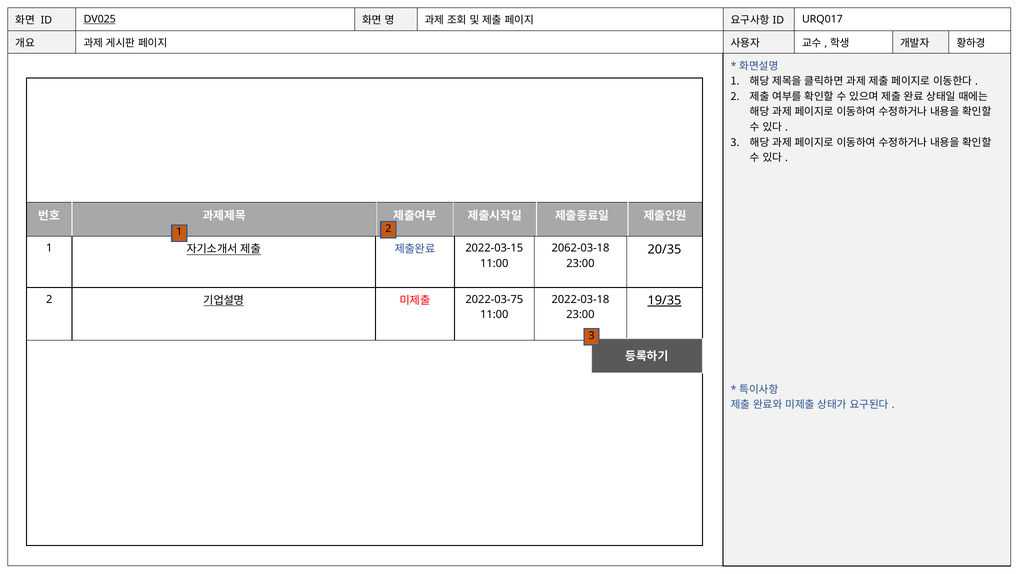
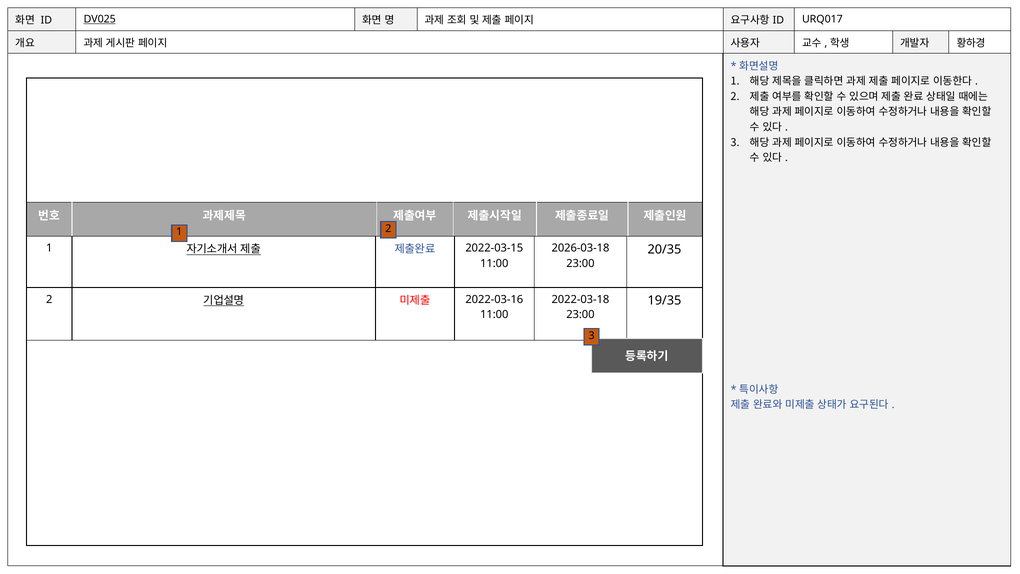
2062-03-18: 2062-03-18 -> 2026-03-18
2022-03-75: 2022-03-75 -> 2022-03-16
19/35 underline: present -> none
